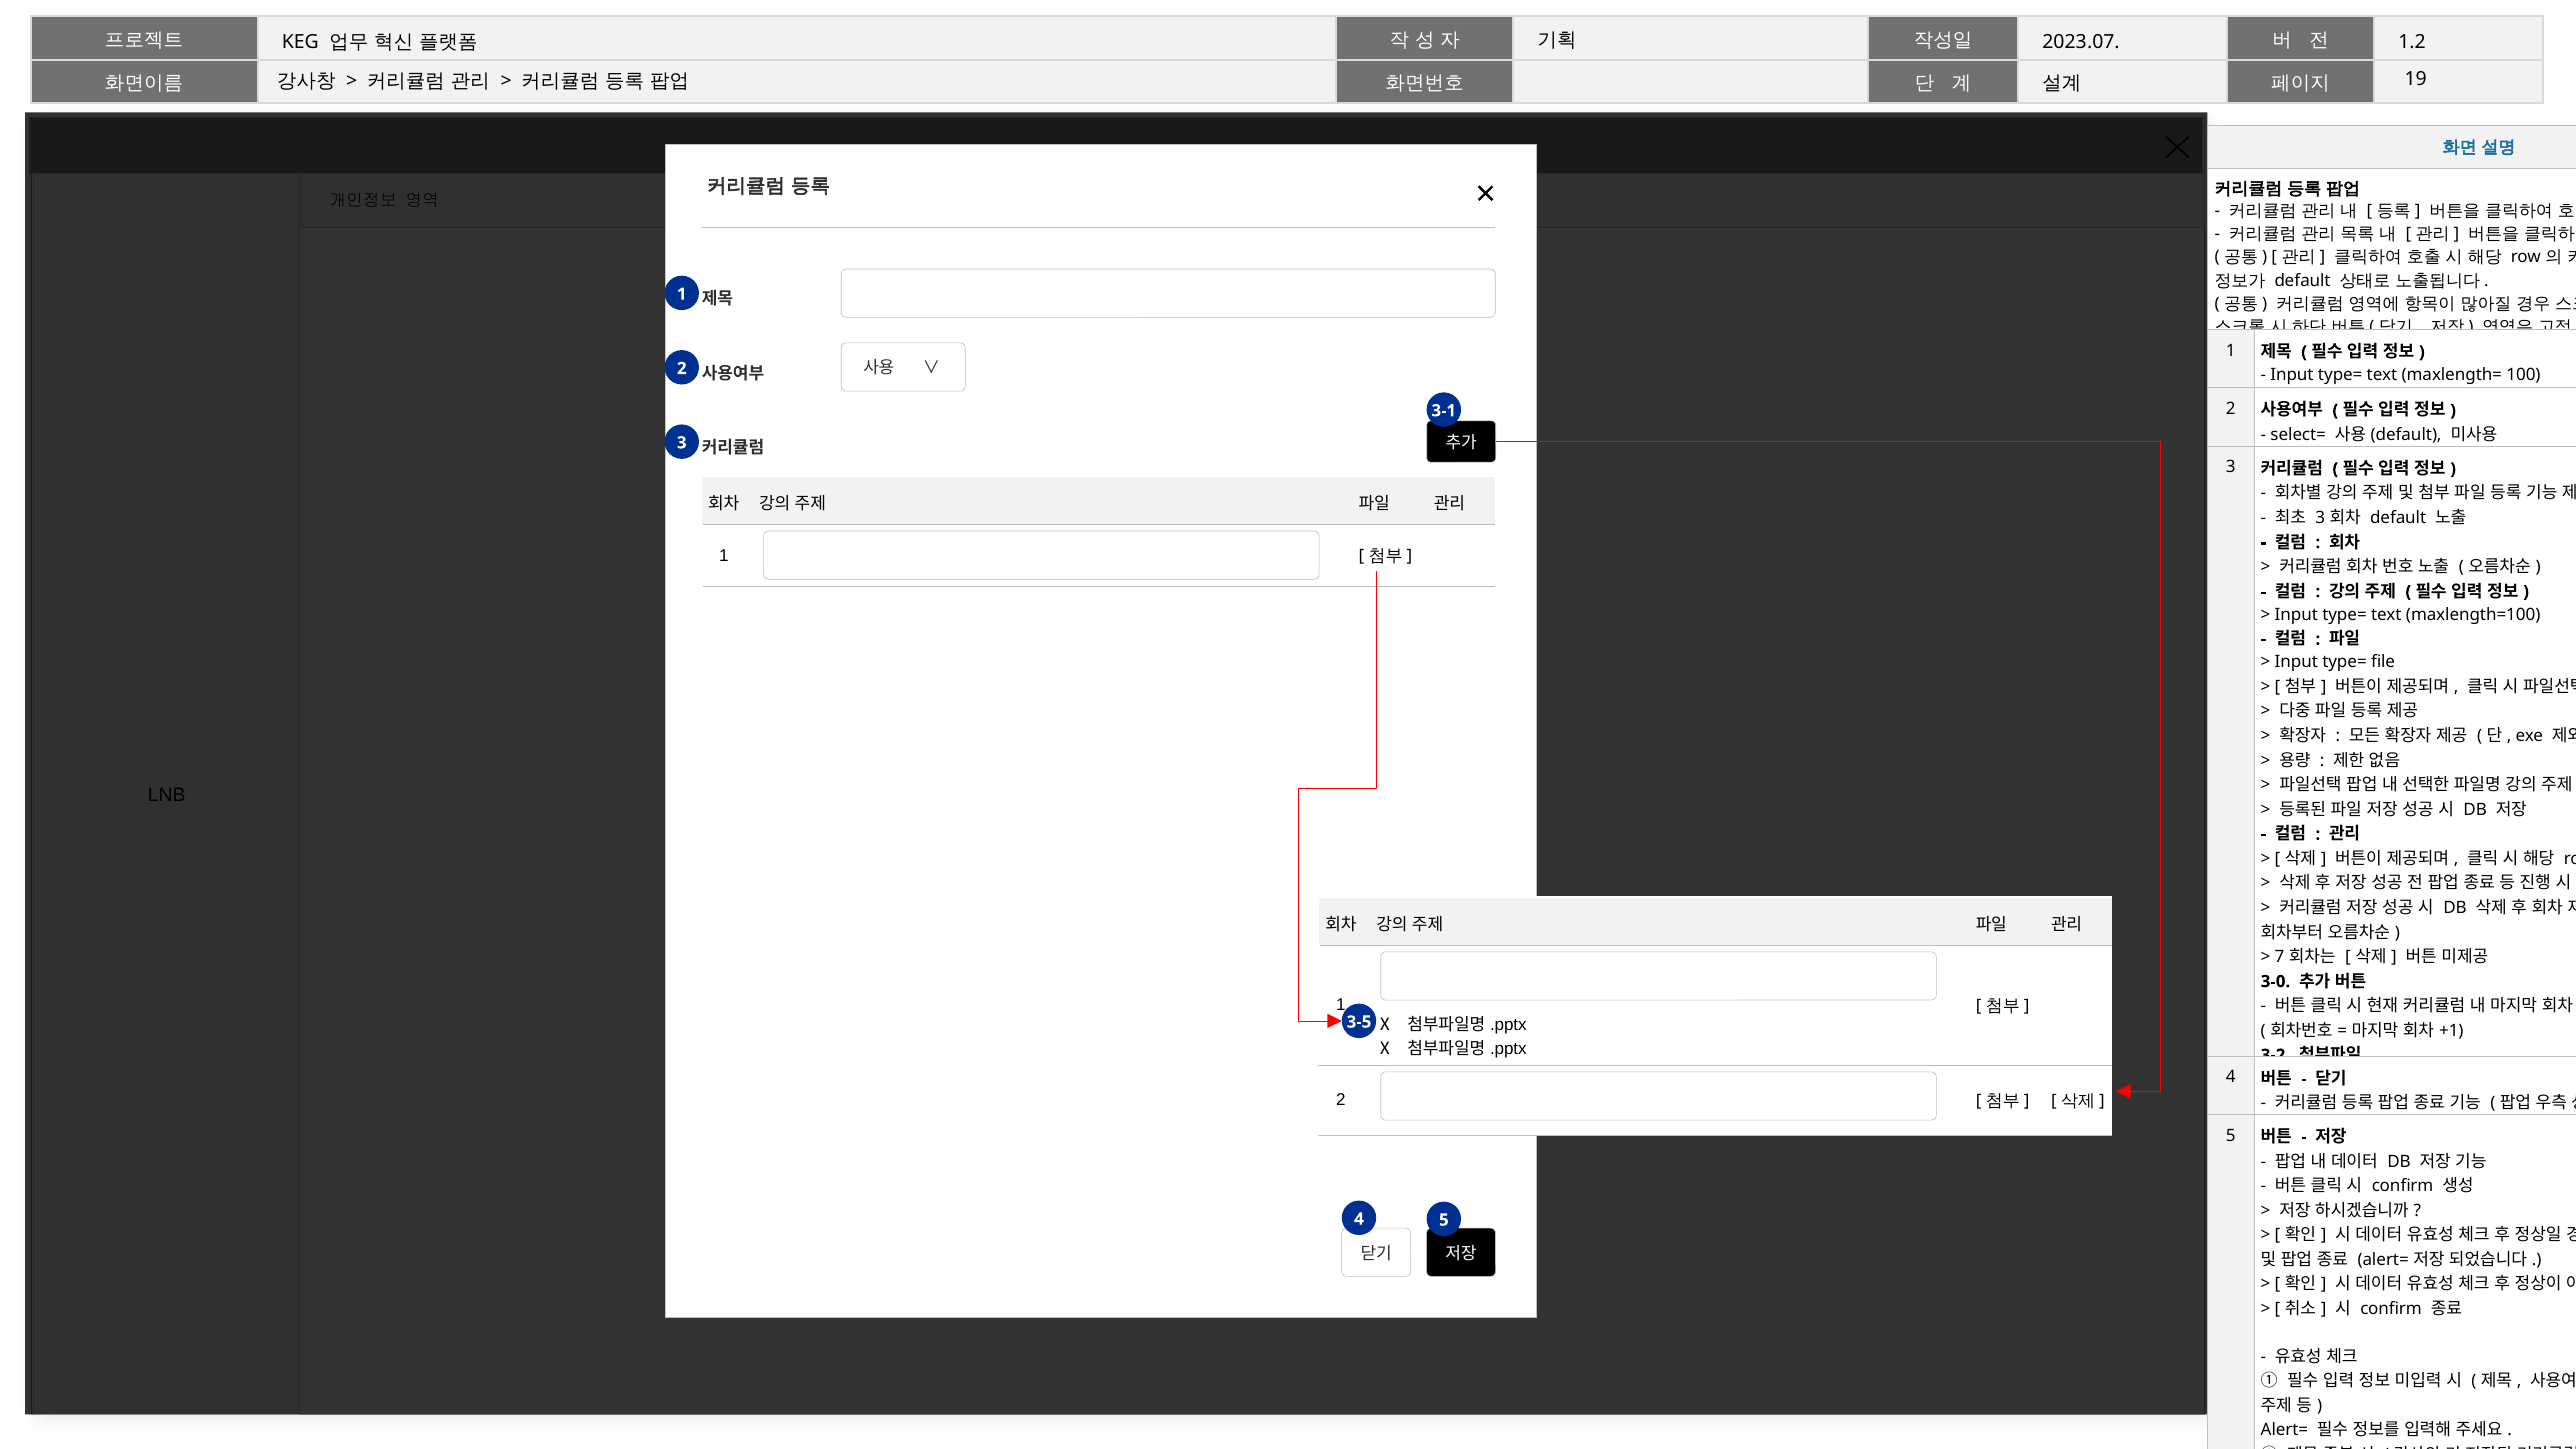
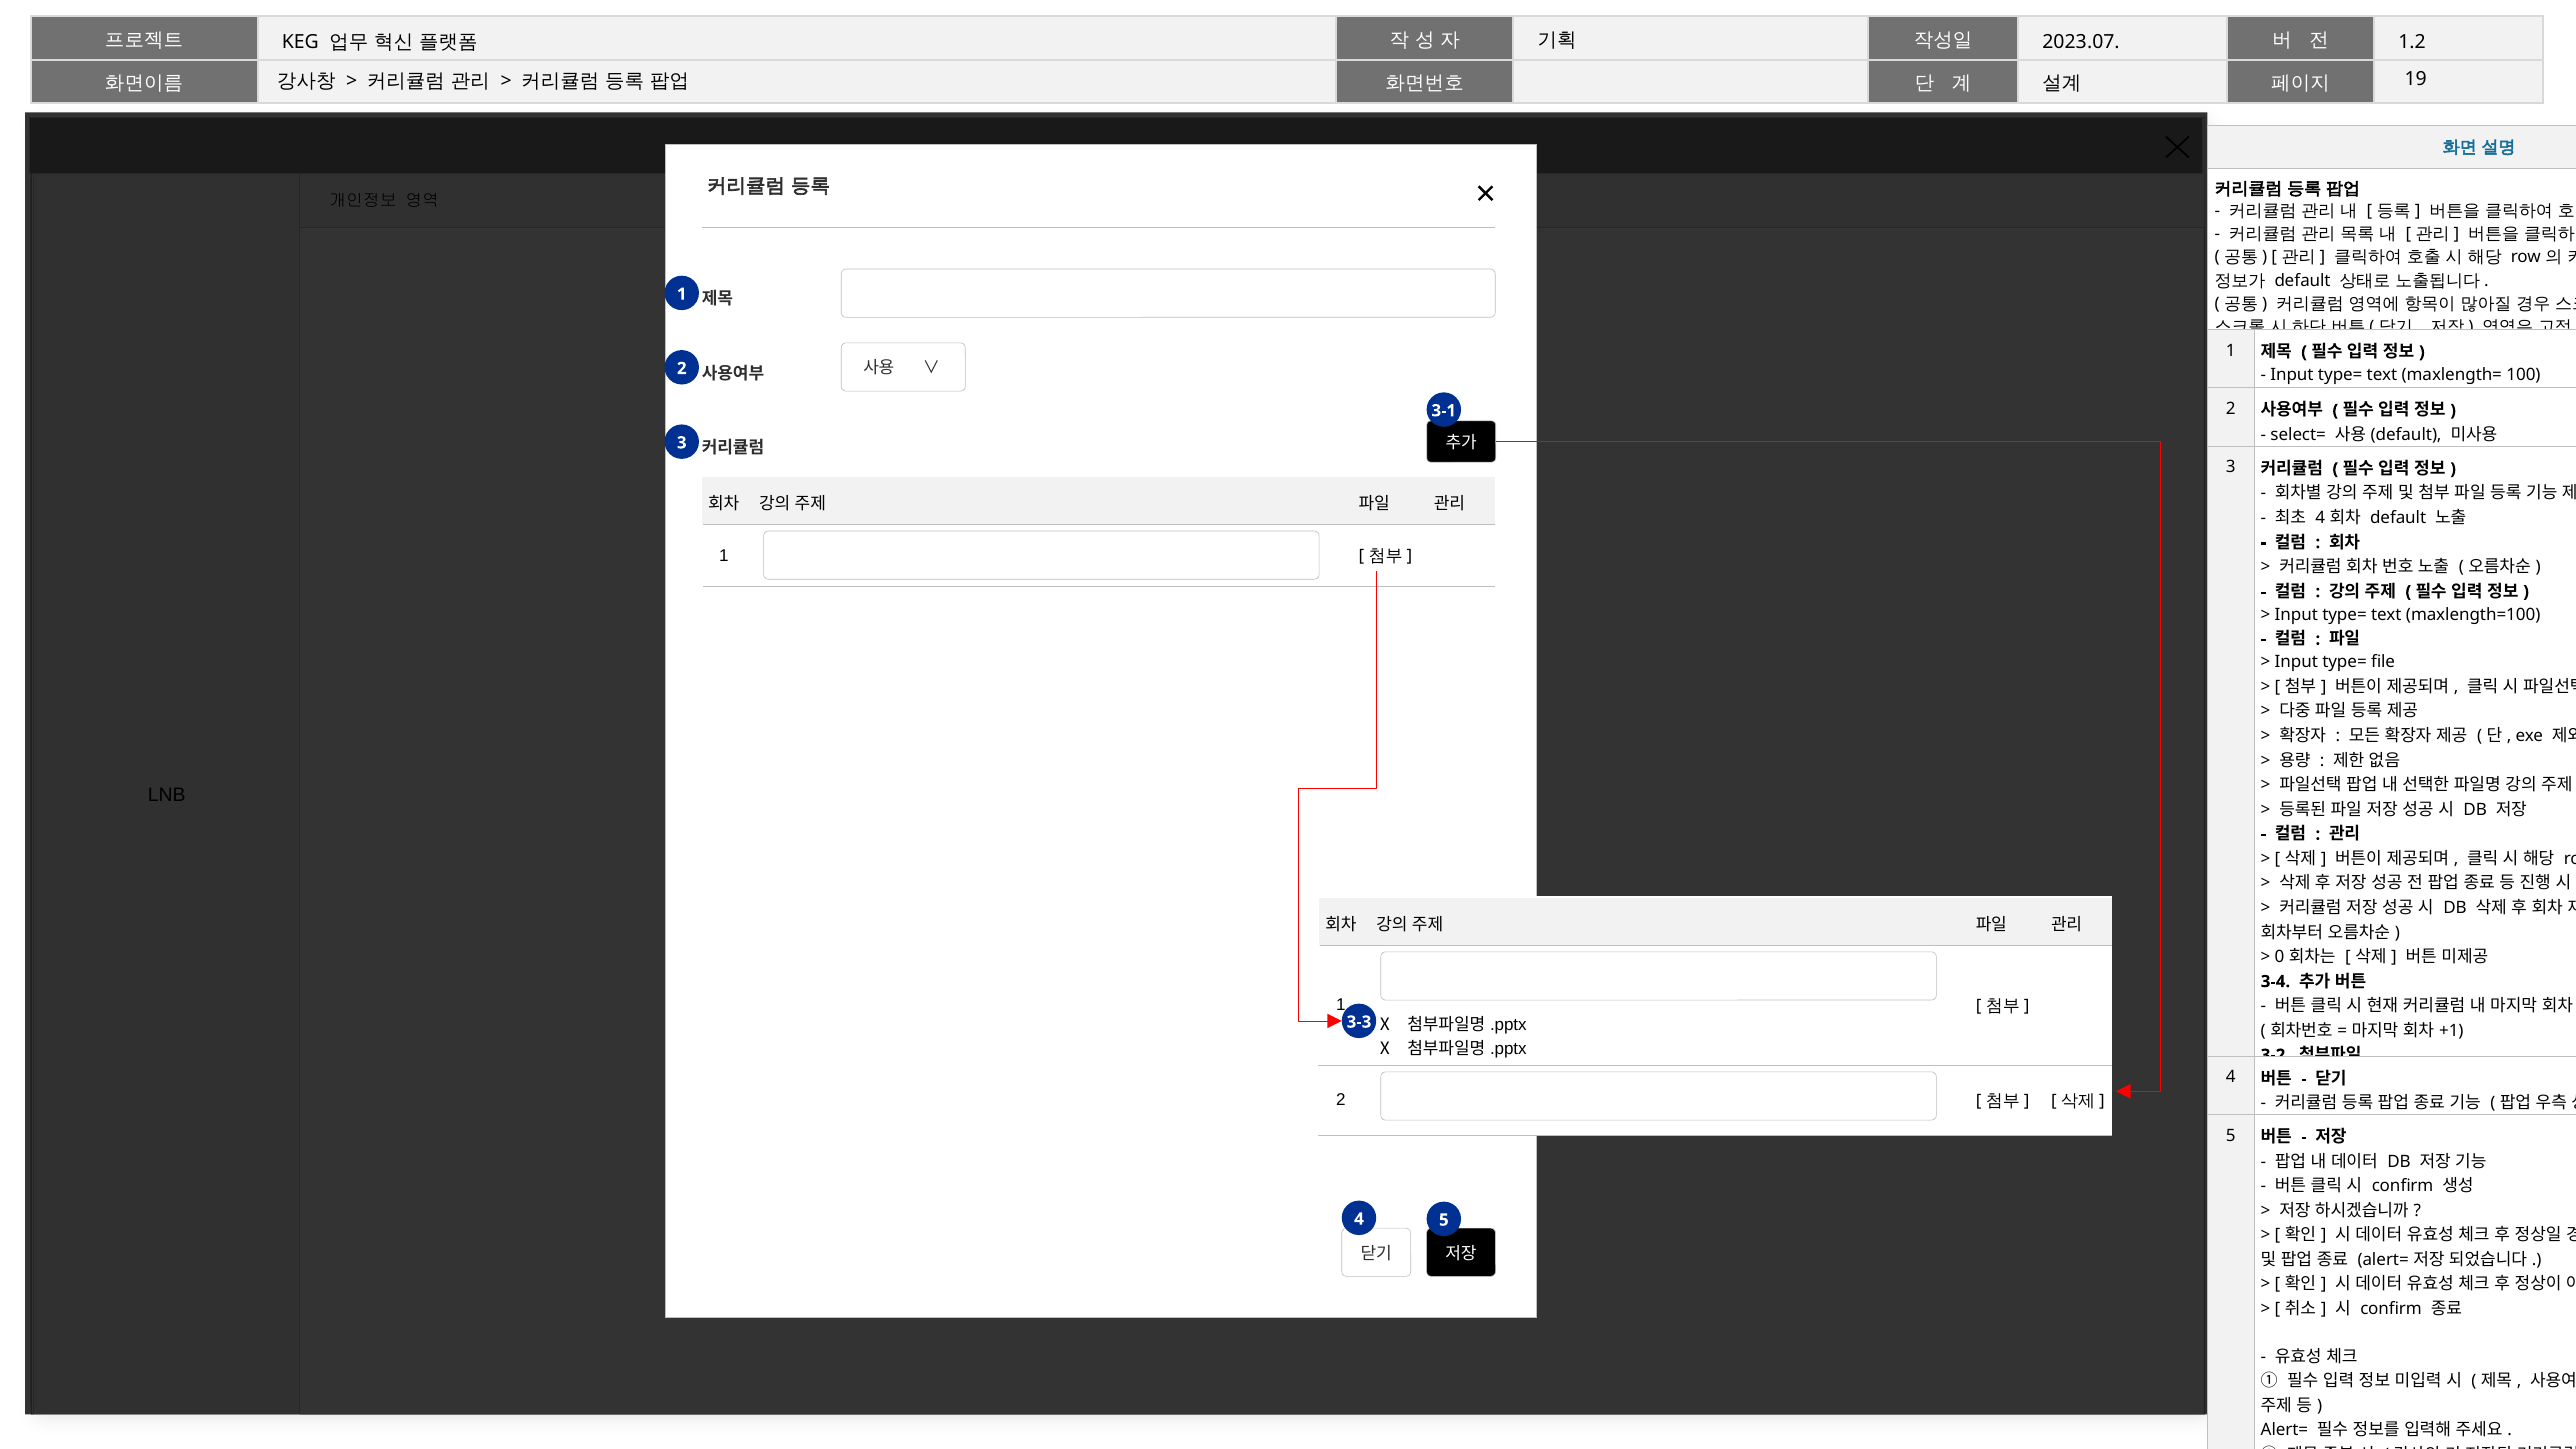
3 at (2320, 518): 3 -> 4
7: 7 -> 0
3-0: 3-0 -> 3-4
3-5: 3-5 -> 3-3
